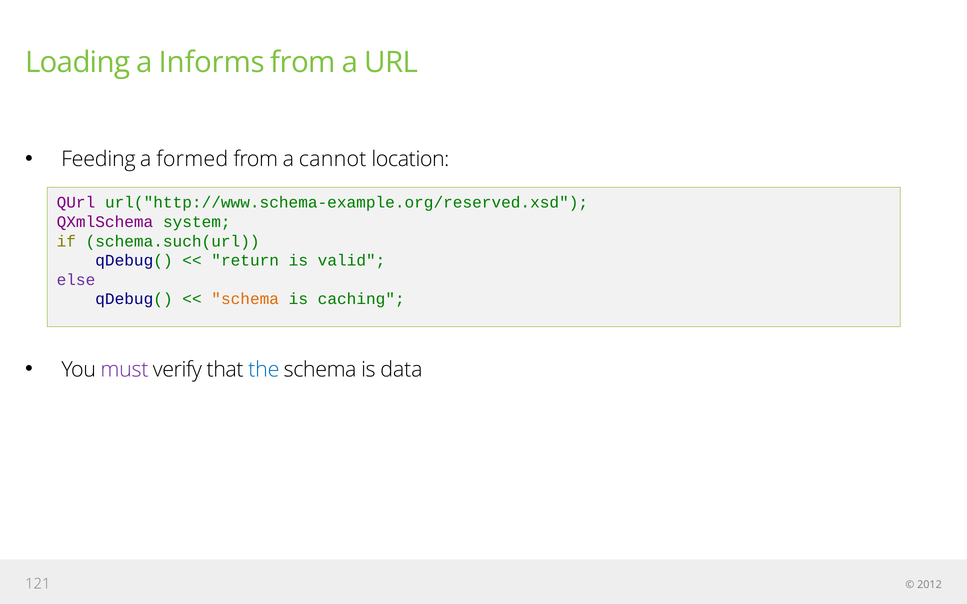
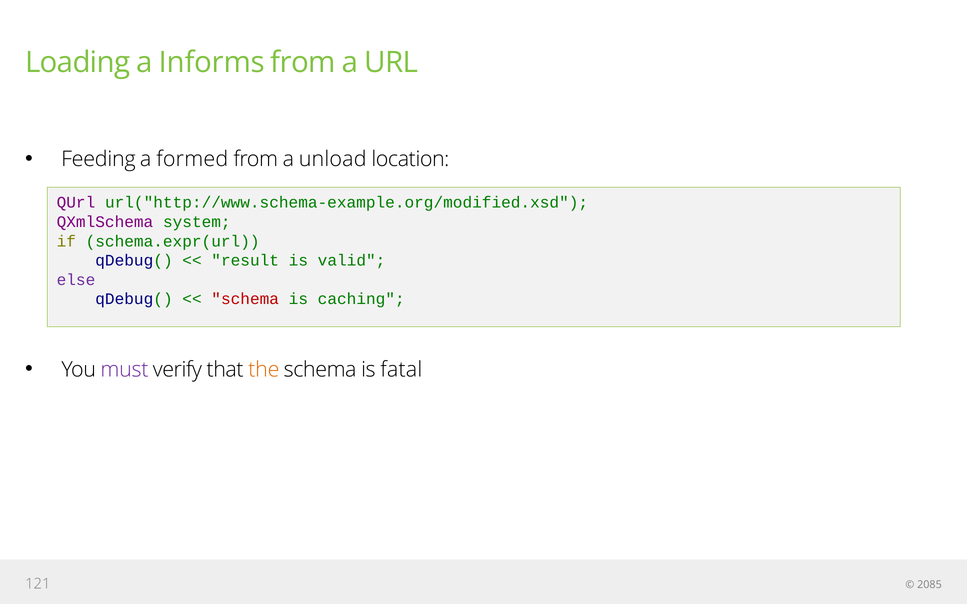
cannot: cannot -> unload
url("http://www.schema-example.org/reserved.xsd: url("http://www.schema-example.org/reserved.xsd -> url("http://www.schema-example.org/modified.xsd
schema.such(url: schema.such(url -> schema.expr(url
return: return -> result
schema at (245, 299) colour: orange -> red
the colour: blue -> orange
data: data -> fatal
2012: 2012 -> 2085
